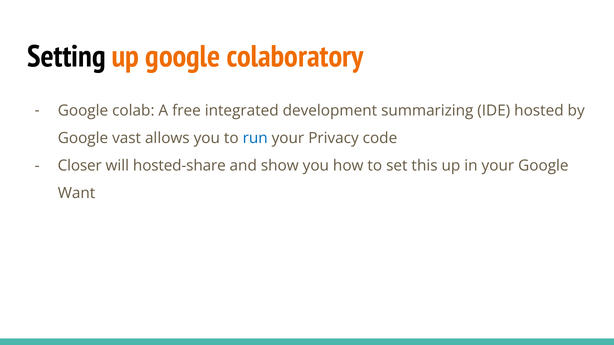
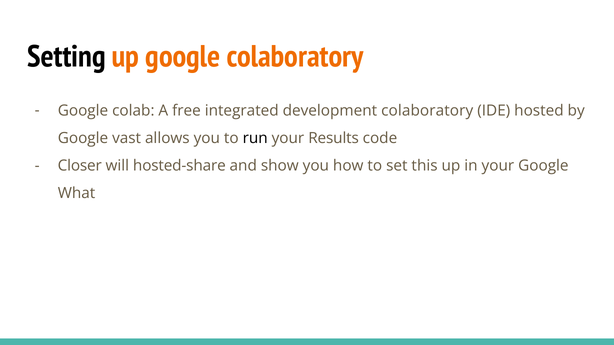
development summarizing: summarizing -> colaboratory
run colour: blue -> black
Privacy: Privacy -> Results
Want: Want -> What
